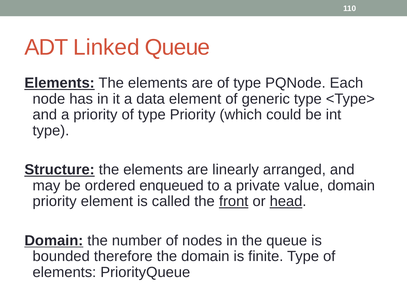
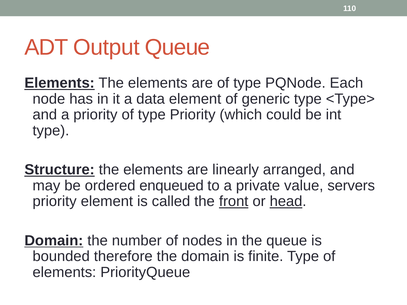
Linked: Linked -> Output
value domain: domain -> servers
